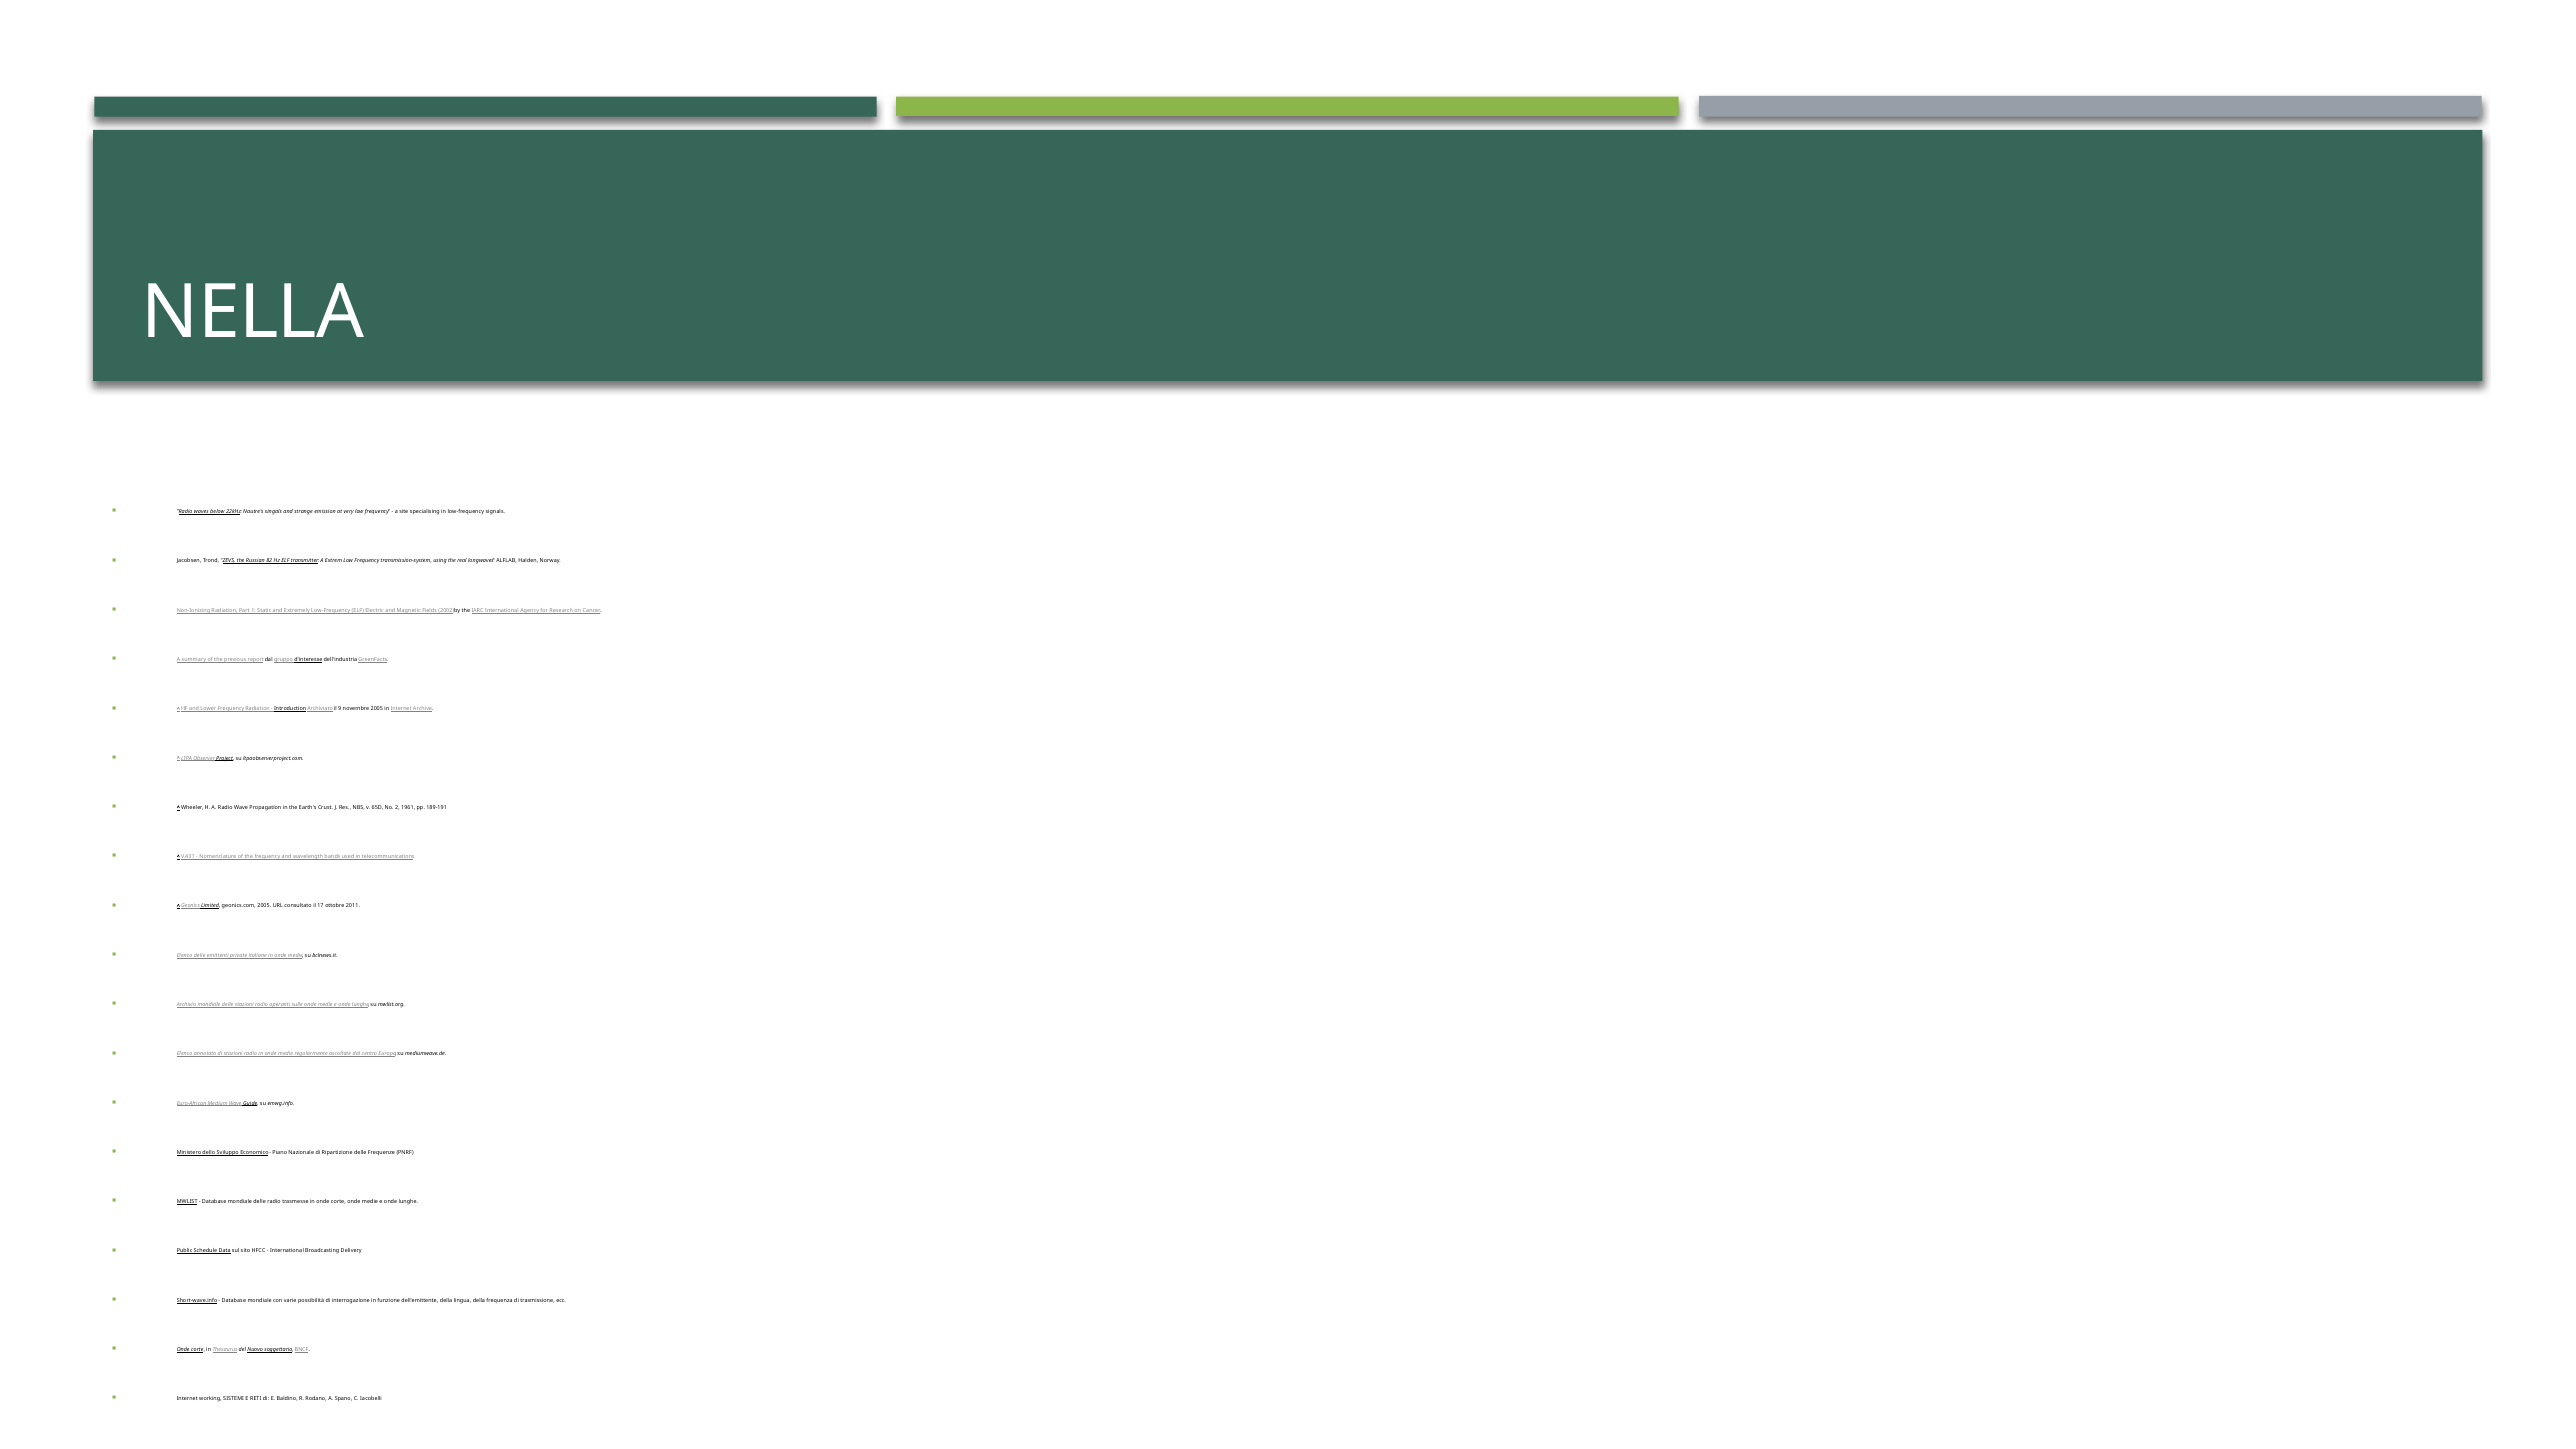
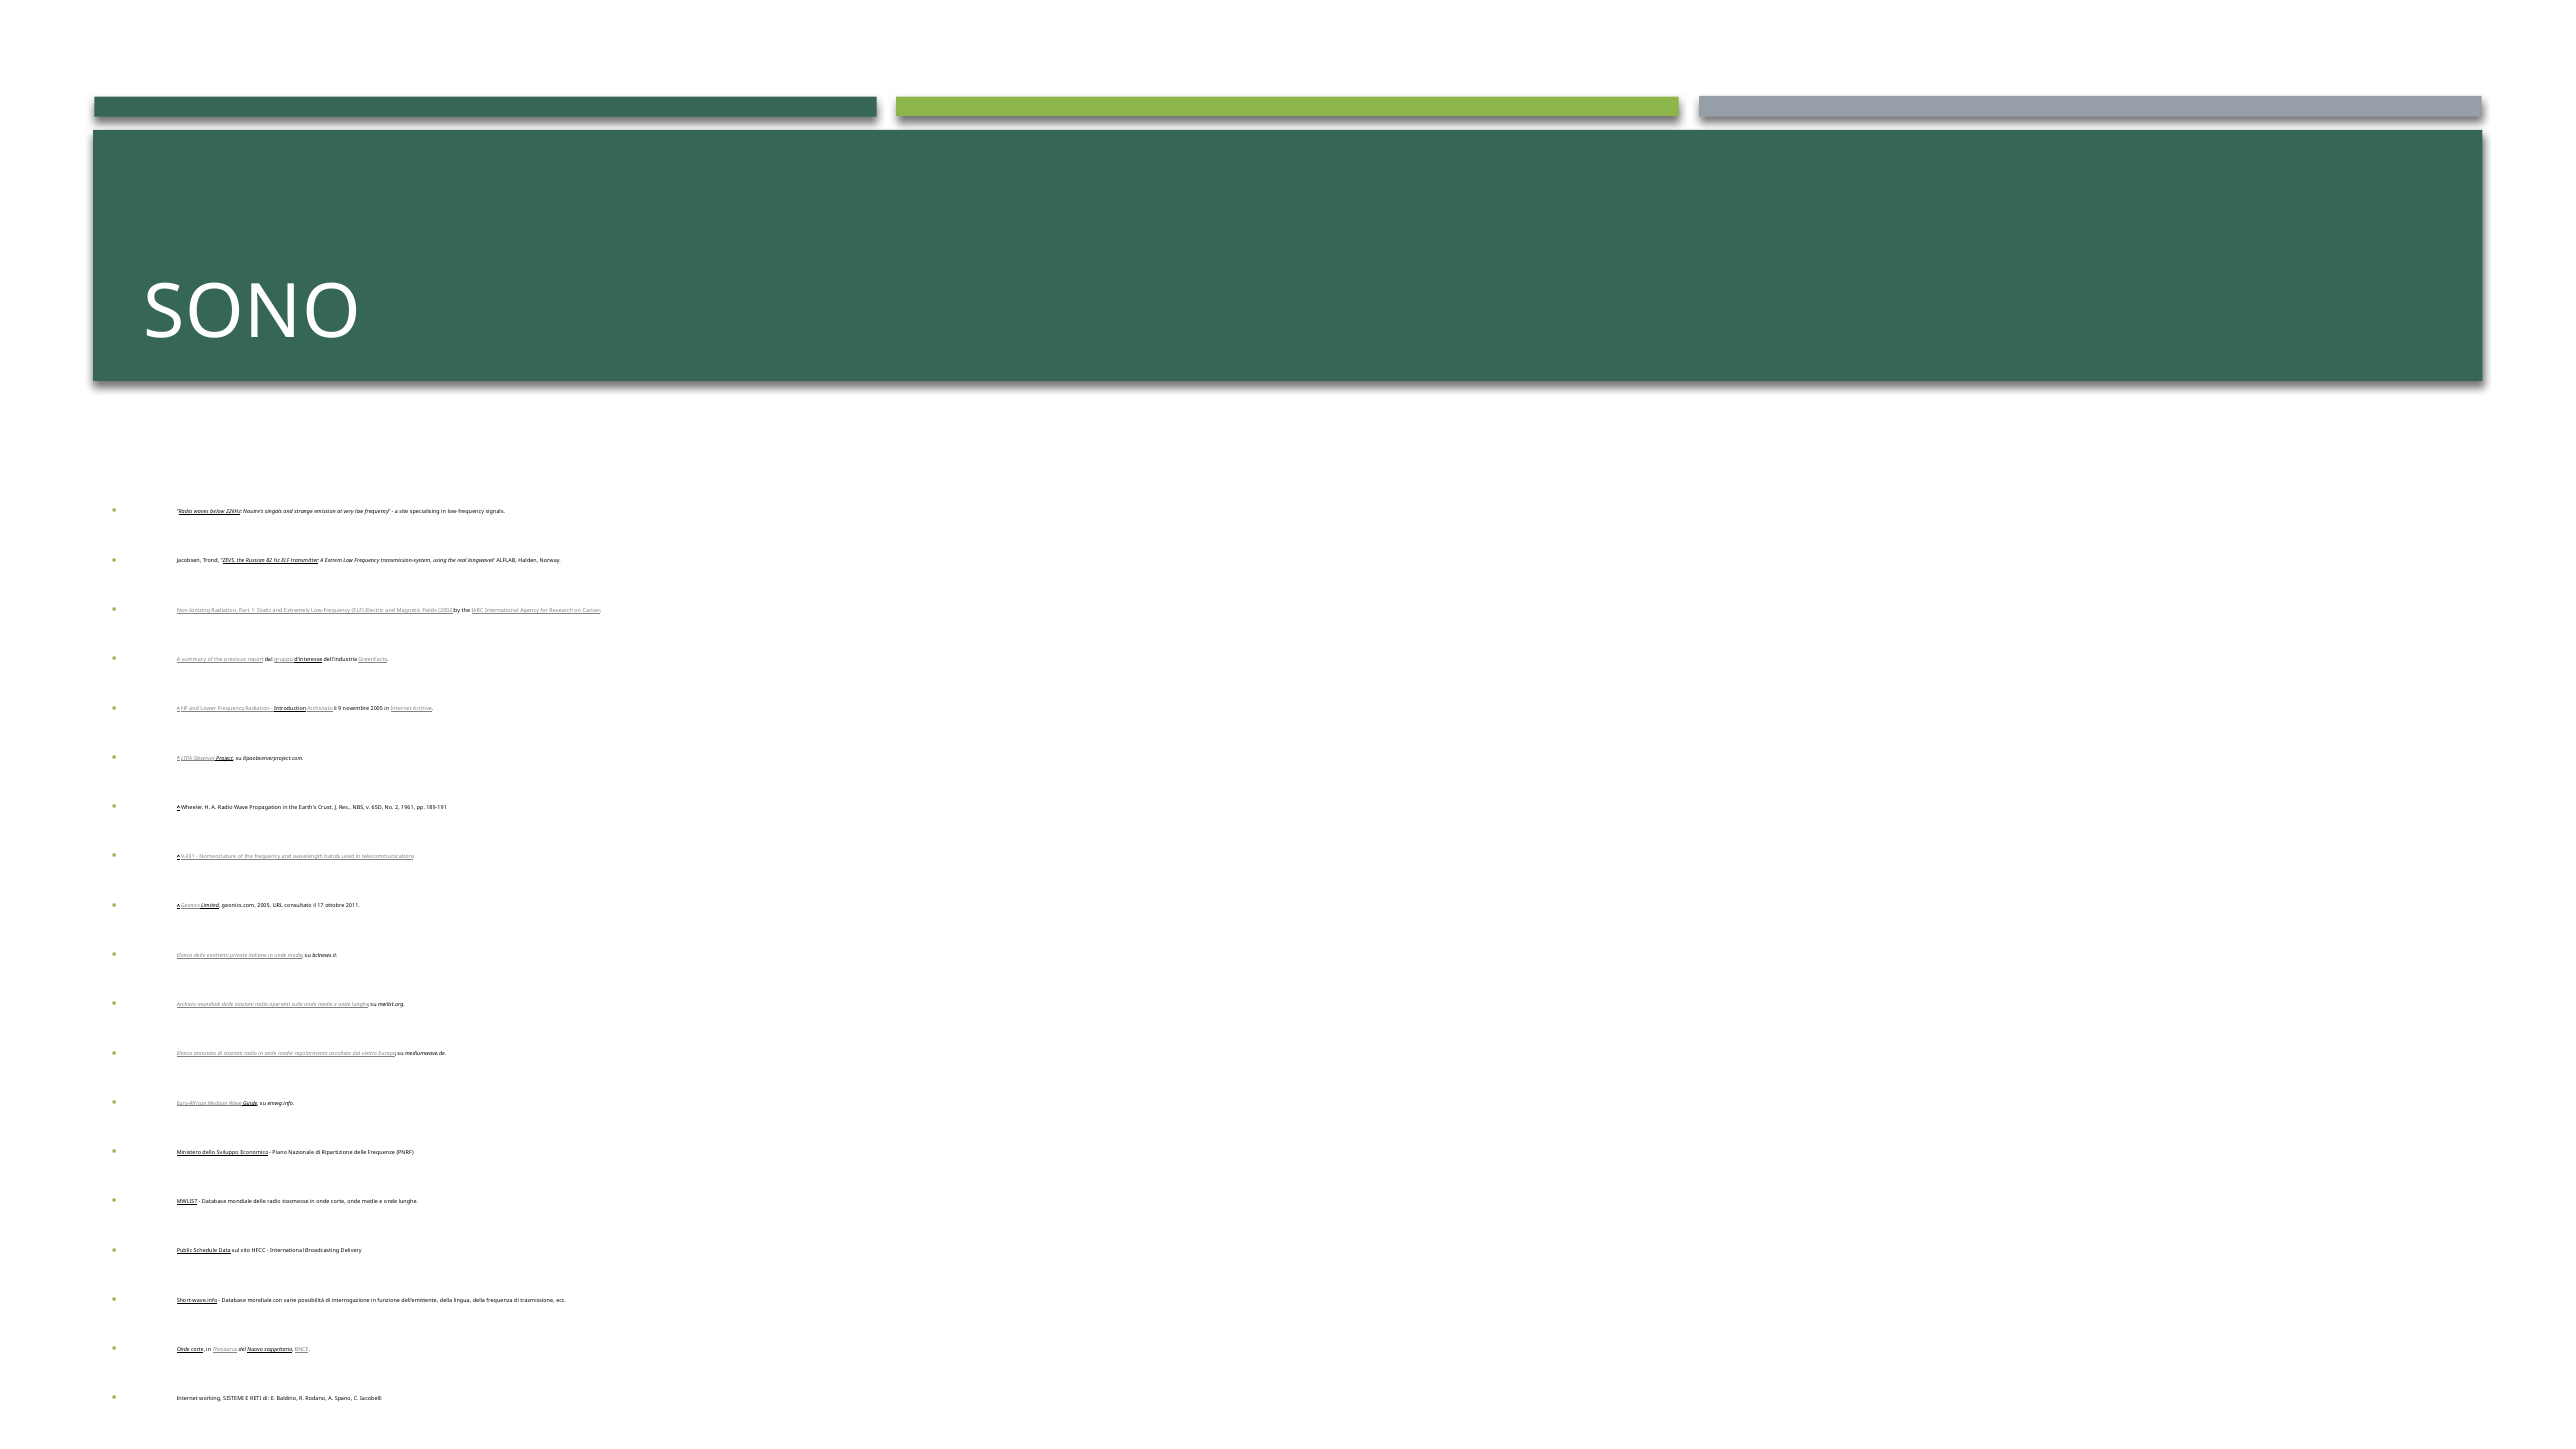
NELLA: NELLA -> SONO
